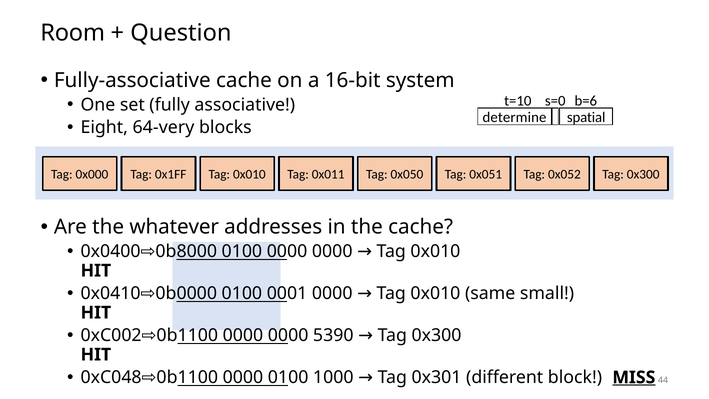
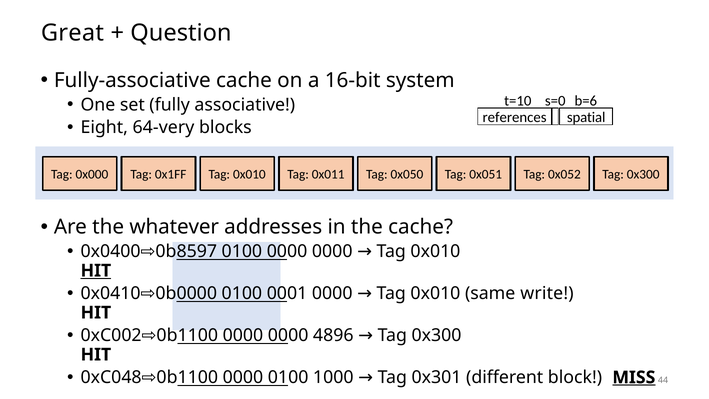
Room: Room -> Great
determine: determine -> references
8000: 8000 -> 8597
HIT at (96, 271) underline: none -> present
small: small -> write
5390: 5390 -> 4896
